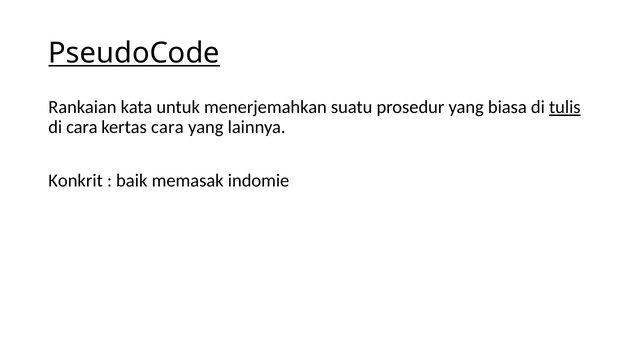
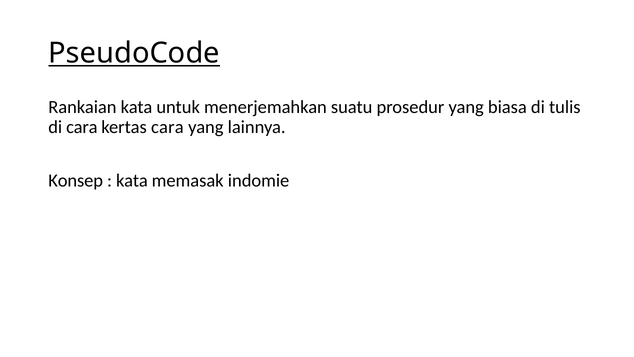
tulis underline: present -> none
Konkrit: Konkrit -> Konsep
baik at (132, 180): baik -> kata
